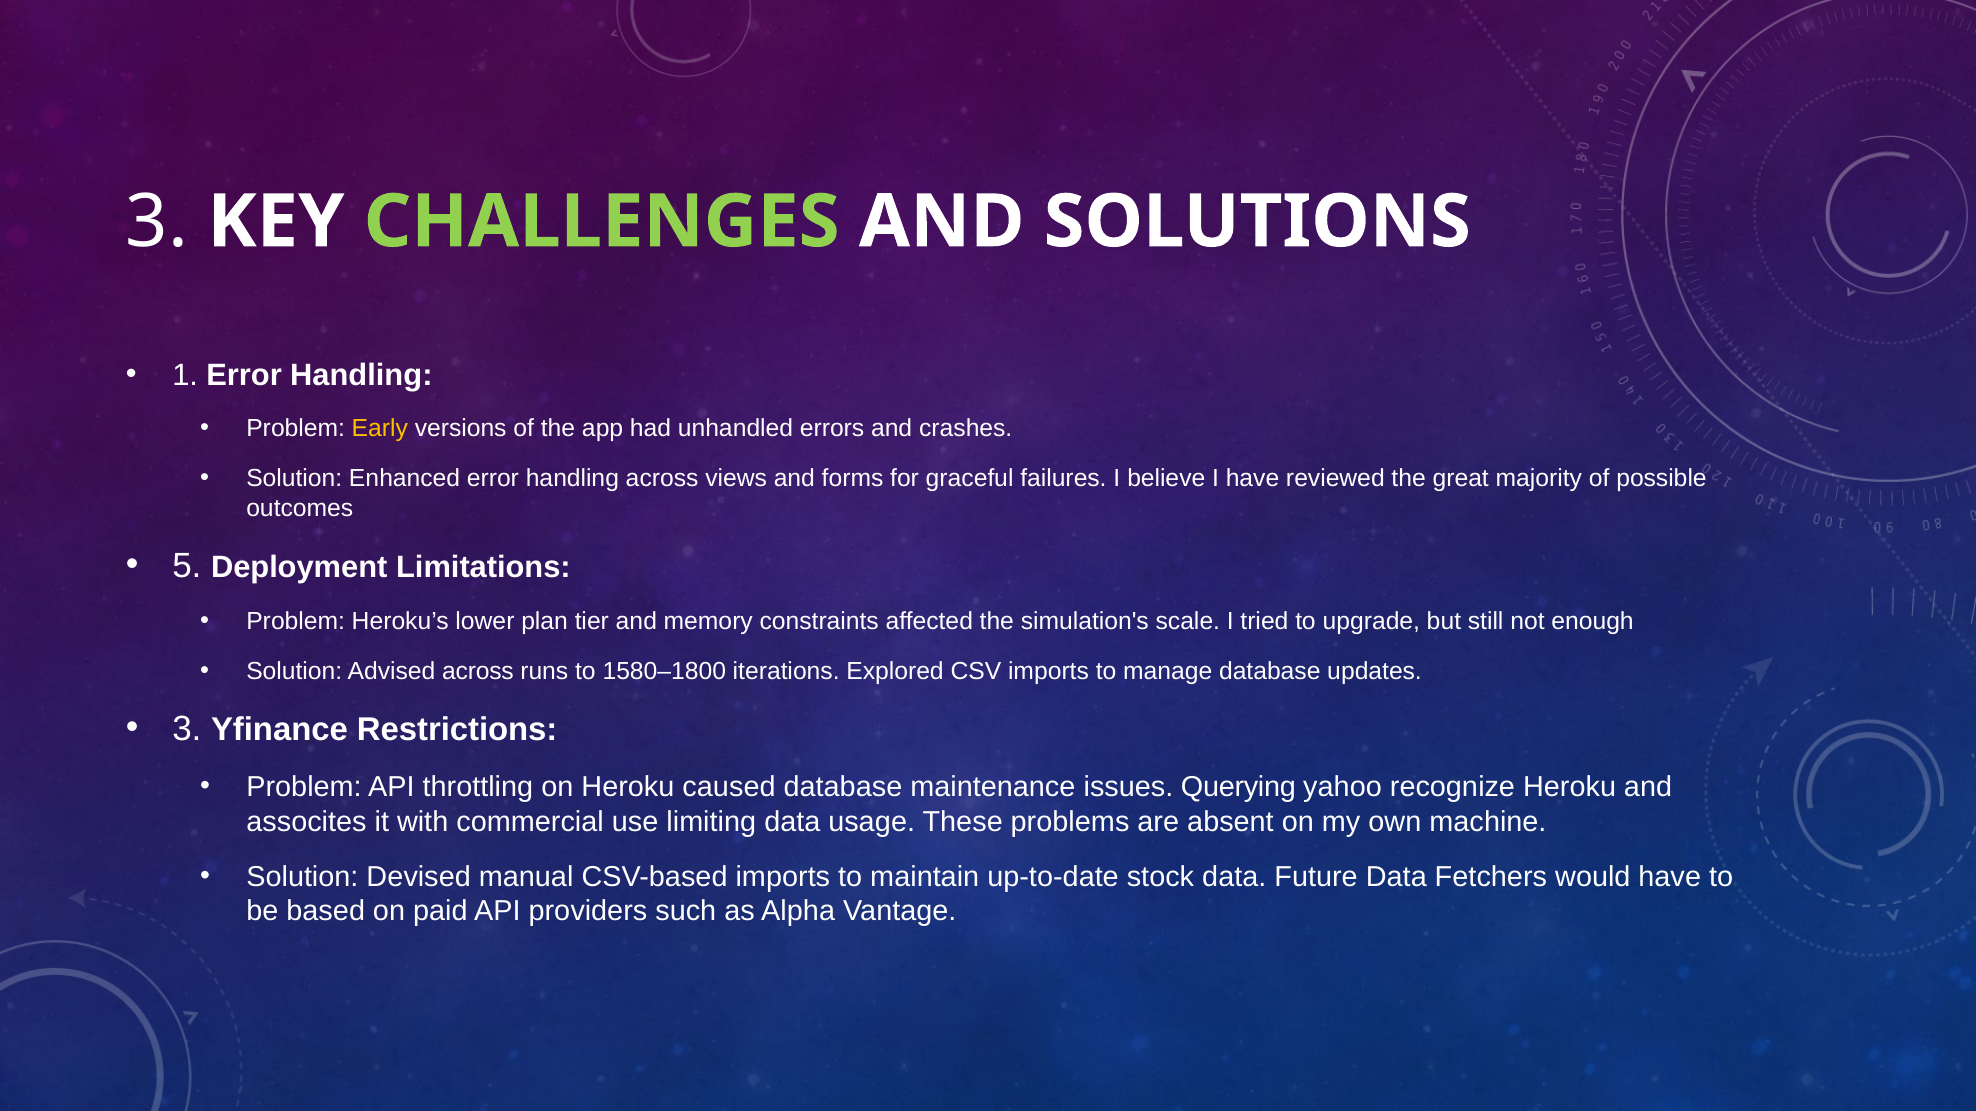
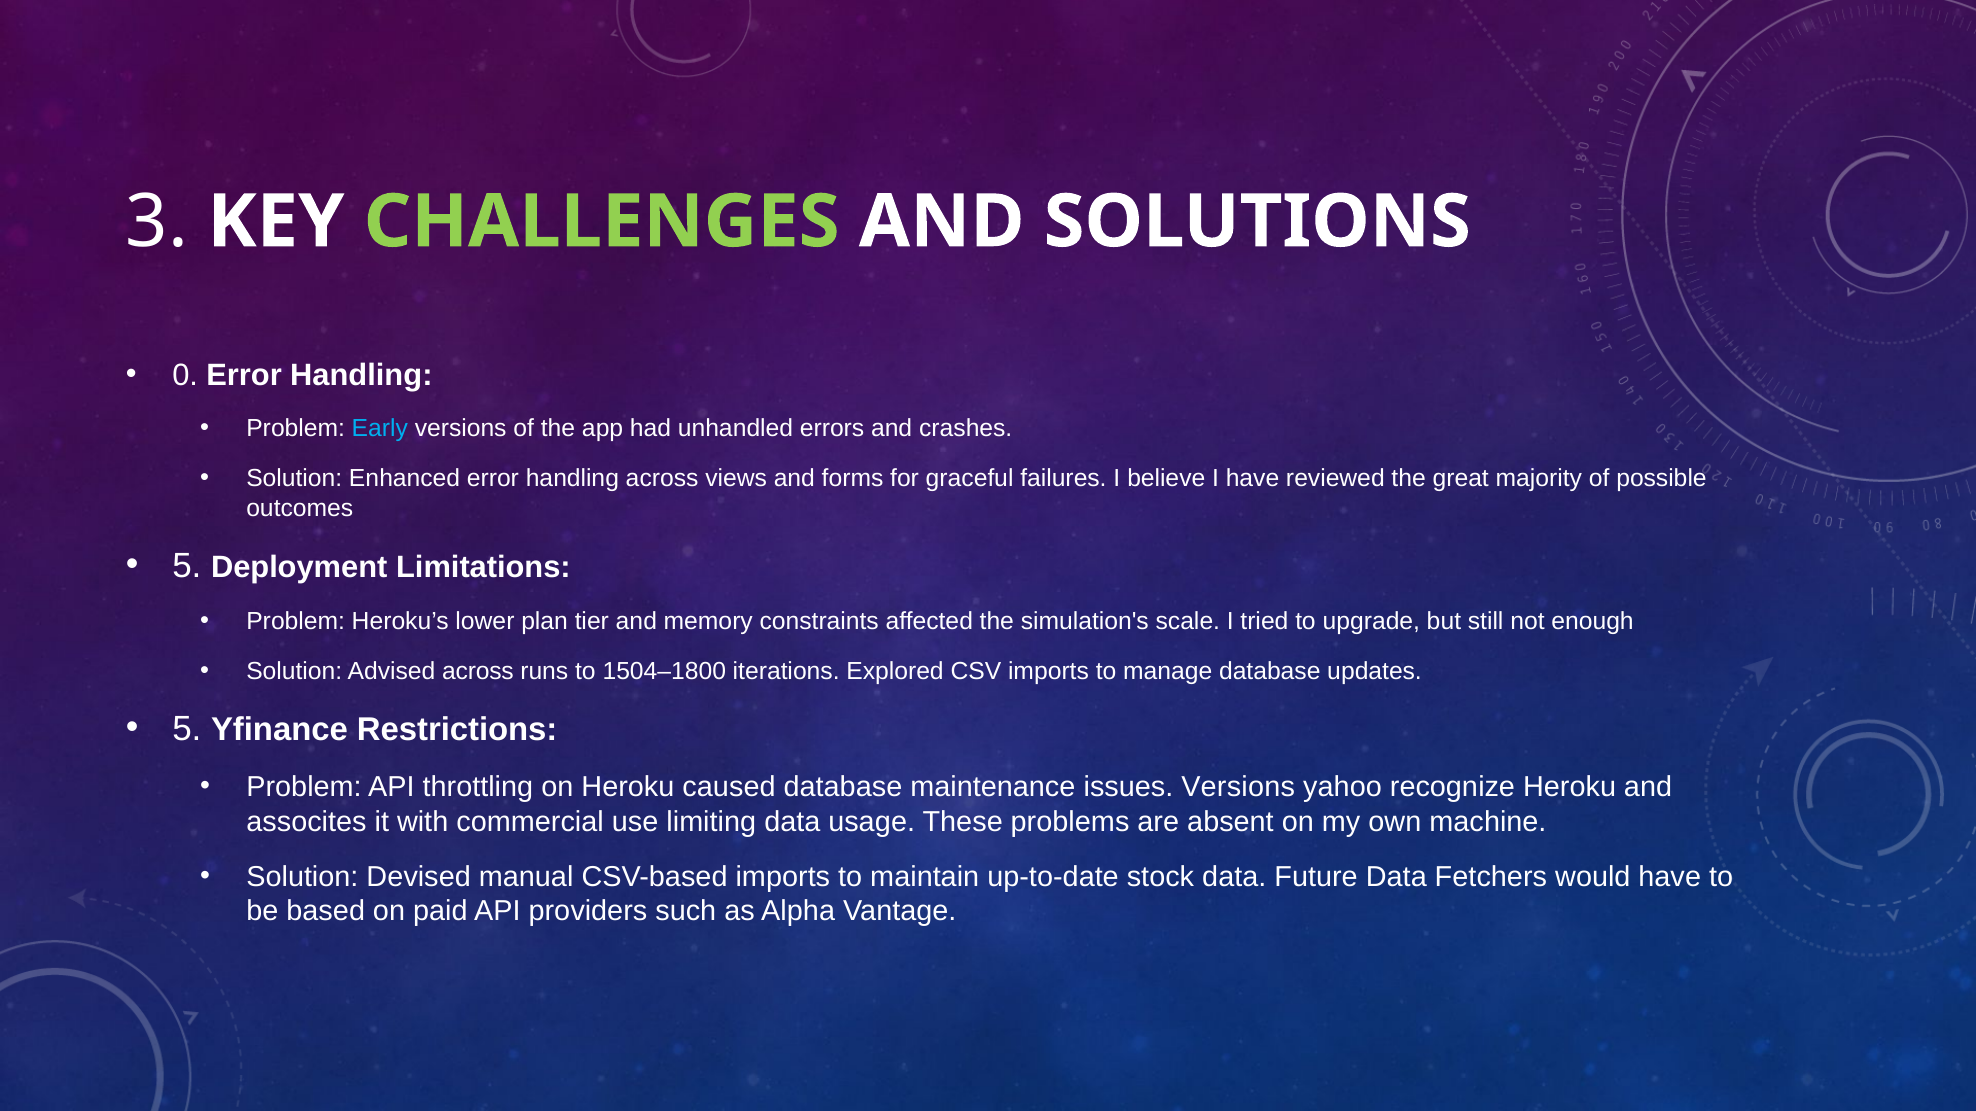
1: 1 -> 0
Early colour: yellow -> light blue
1580–1800: 1580–1800 -> 1504–1800
3 at (187, 729): 3 -> 5
issues Querying: Querying -> Versions
